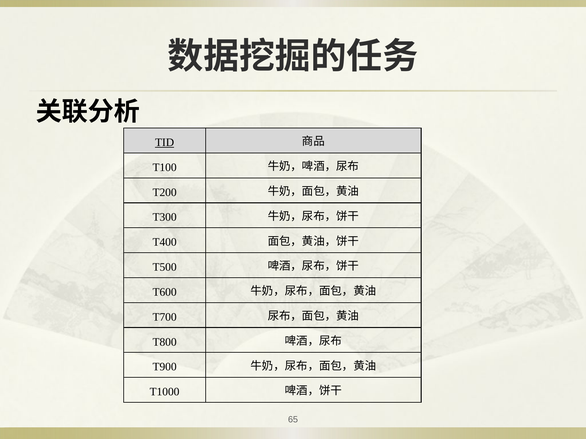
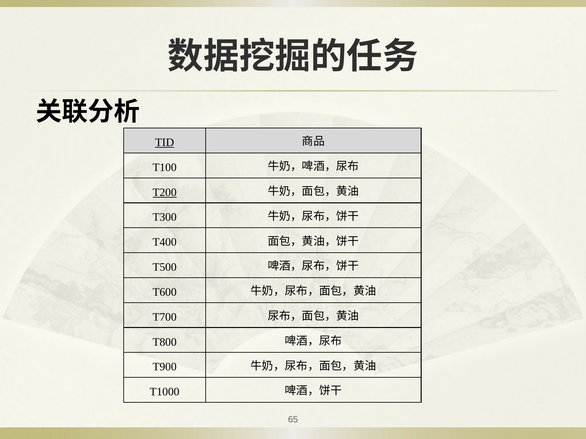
T200 underline: none -> present
